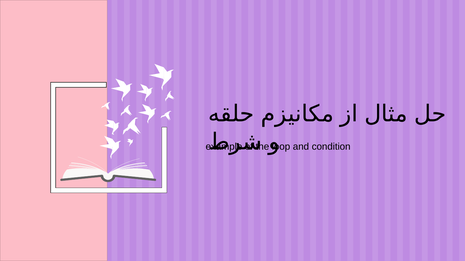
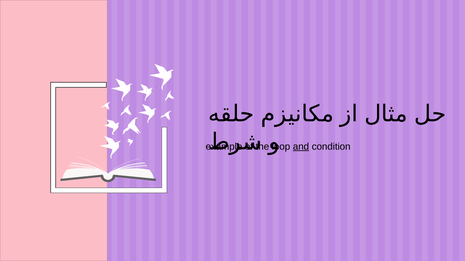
and underline: none -> present
